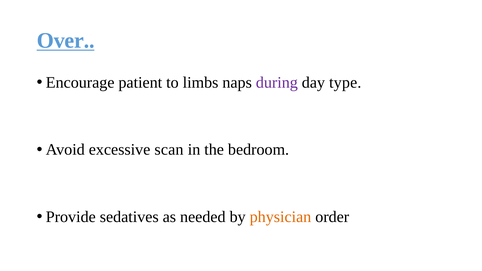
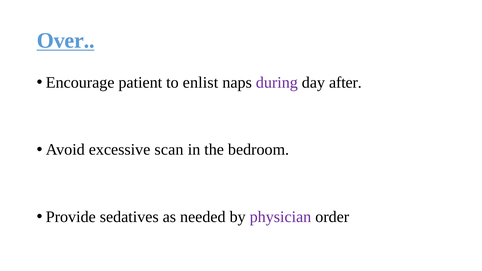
limbs: limbs -> enlist
type: type -> after
physician colour: orange -> purple
